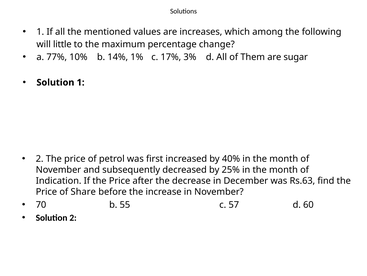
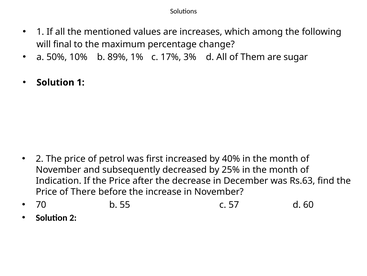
little: little -> final
77%: 77% -> 50%
14%: 14% -> 89%
Share: Share -> There
